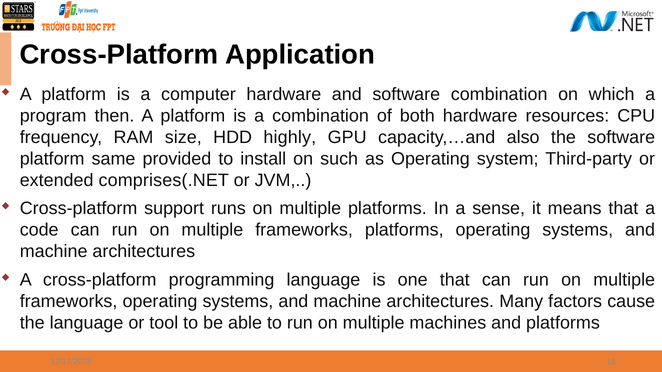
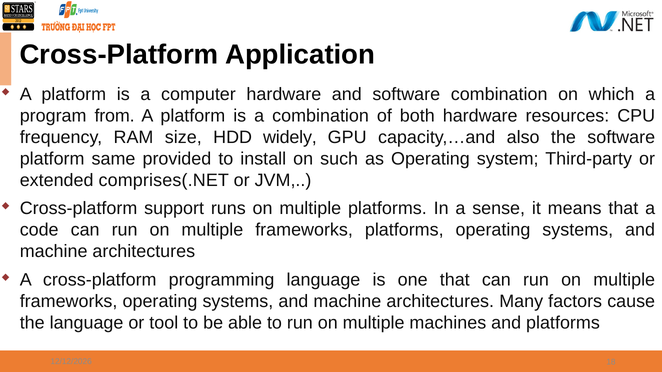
then: then -> from
highly: highly -> widely
